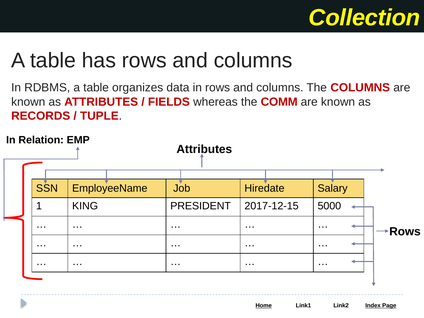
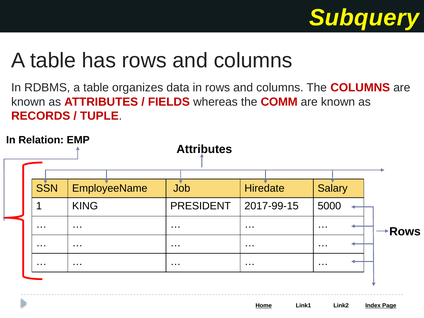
Collection: Collection -> Subquery
2017-12-15: 2017-12-15 -> 2017-99-15
